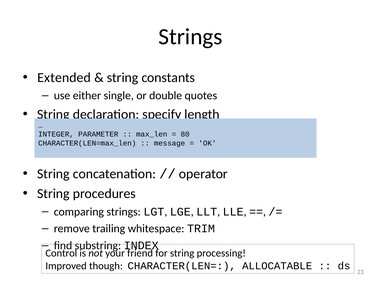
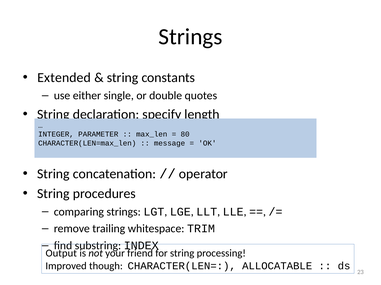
Control: Control -> Output
